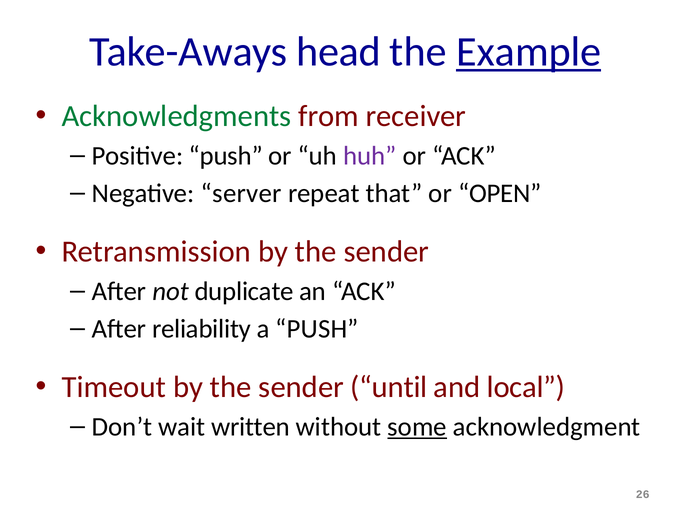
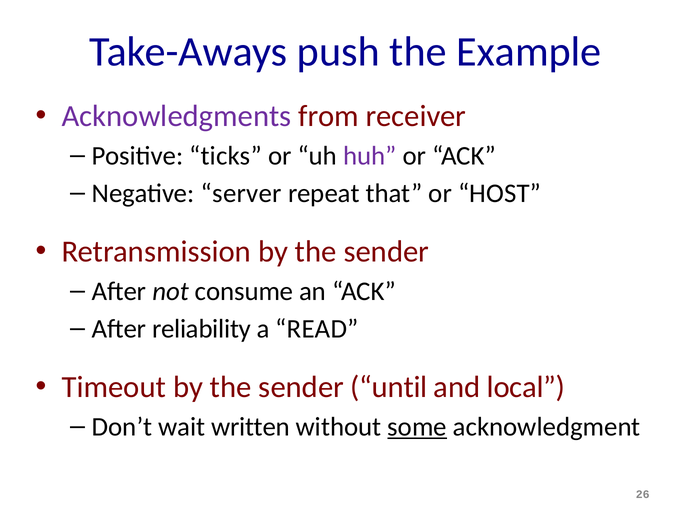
head: head -> push
Example underline: present -> none
Acknowledgments colour: green -> purple
Positive push: push -> ticks
OPEN: OPEN -> HOST
duplicate: duplicate -> consume
a PUSH: PUSH -> READ
